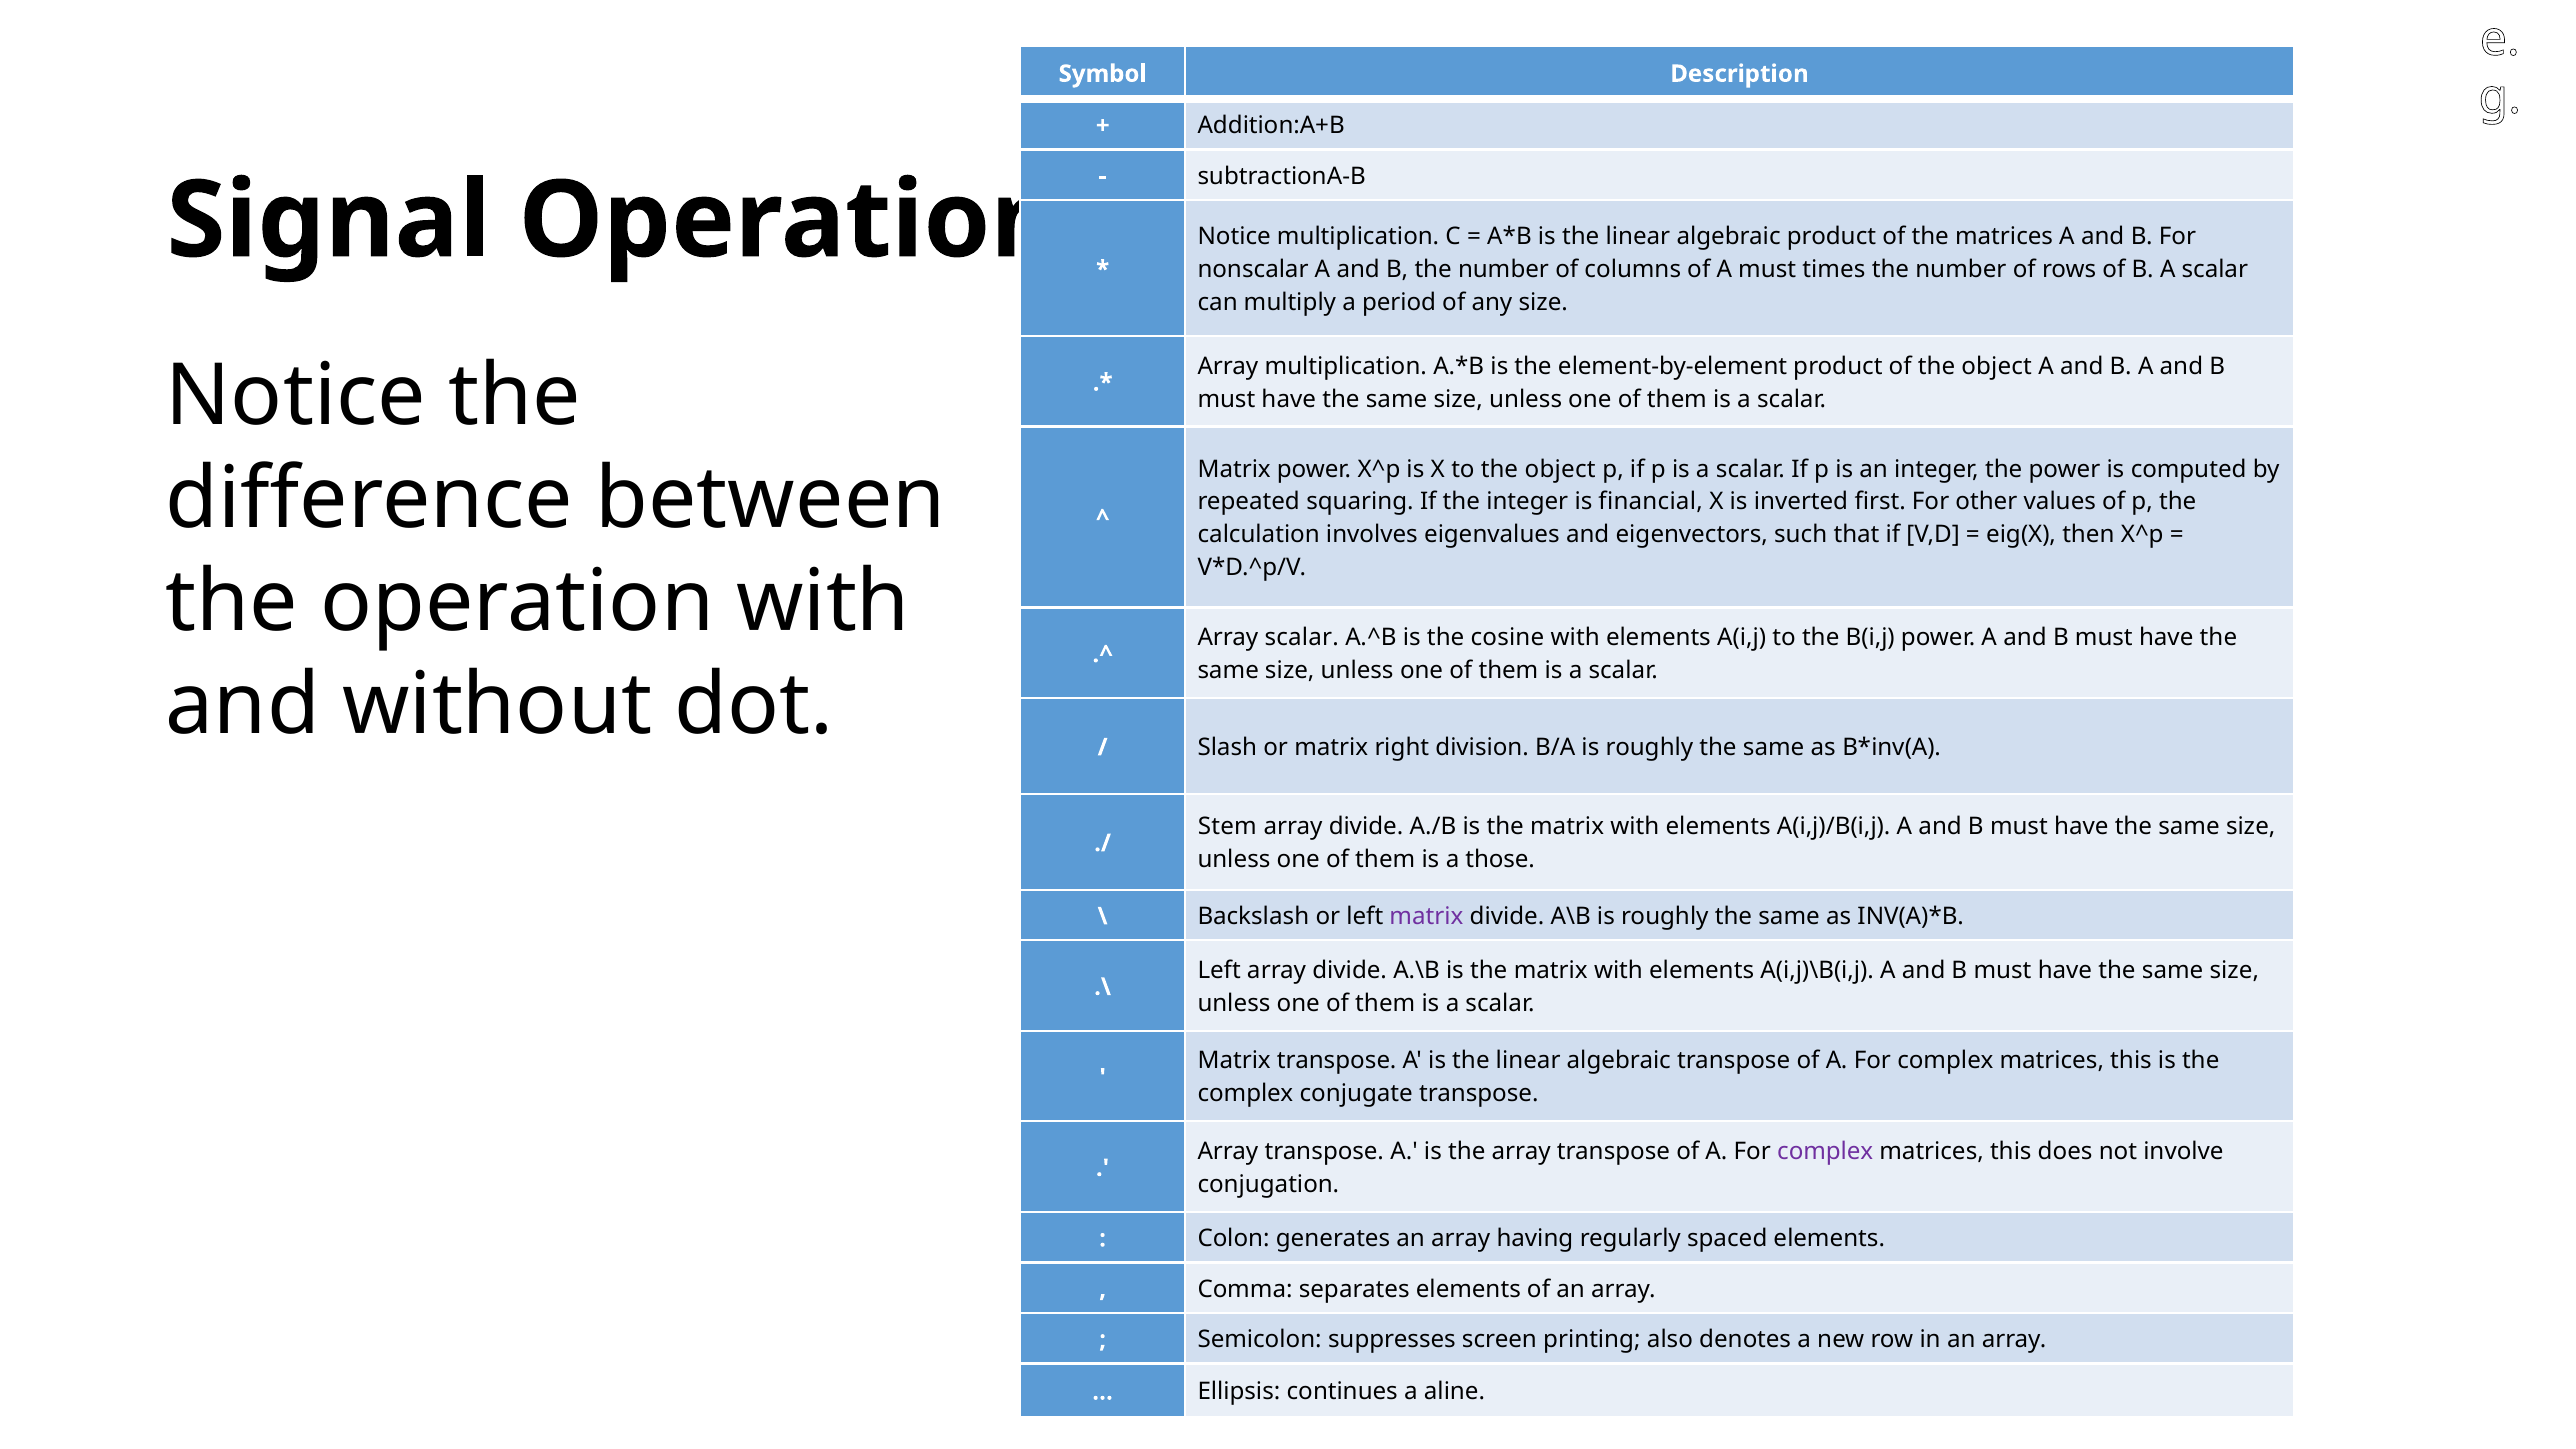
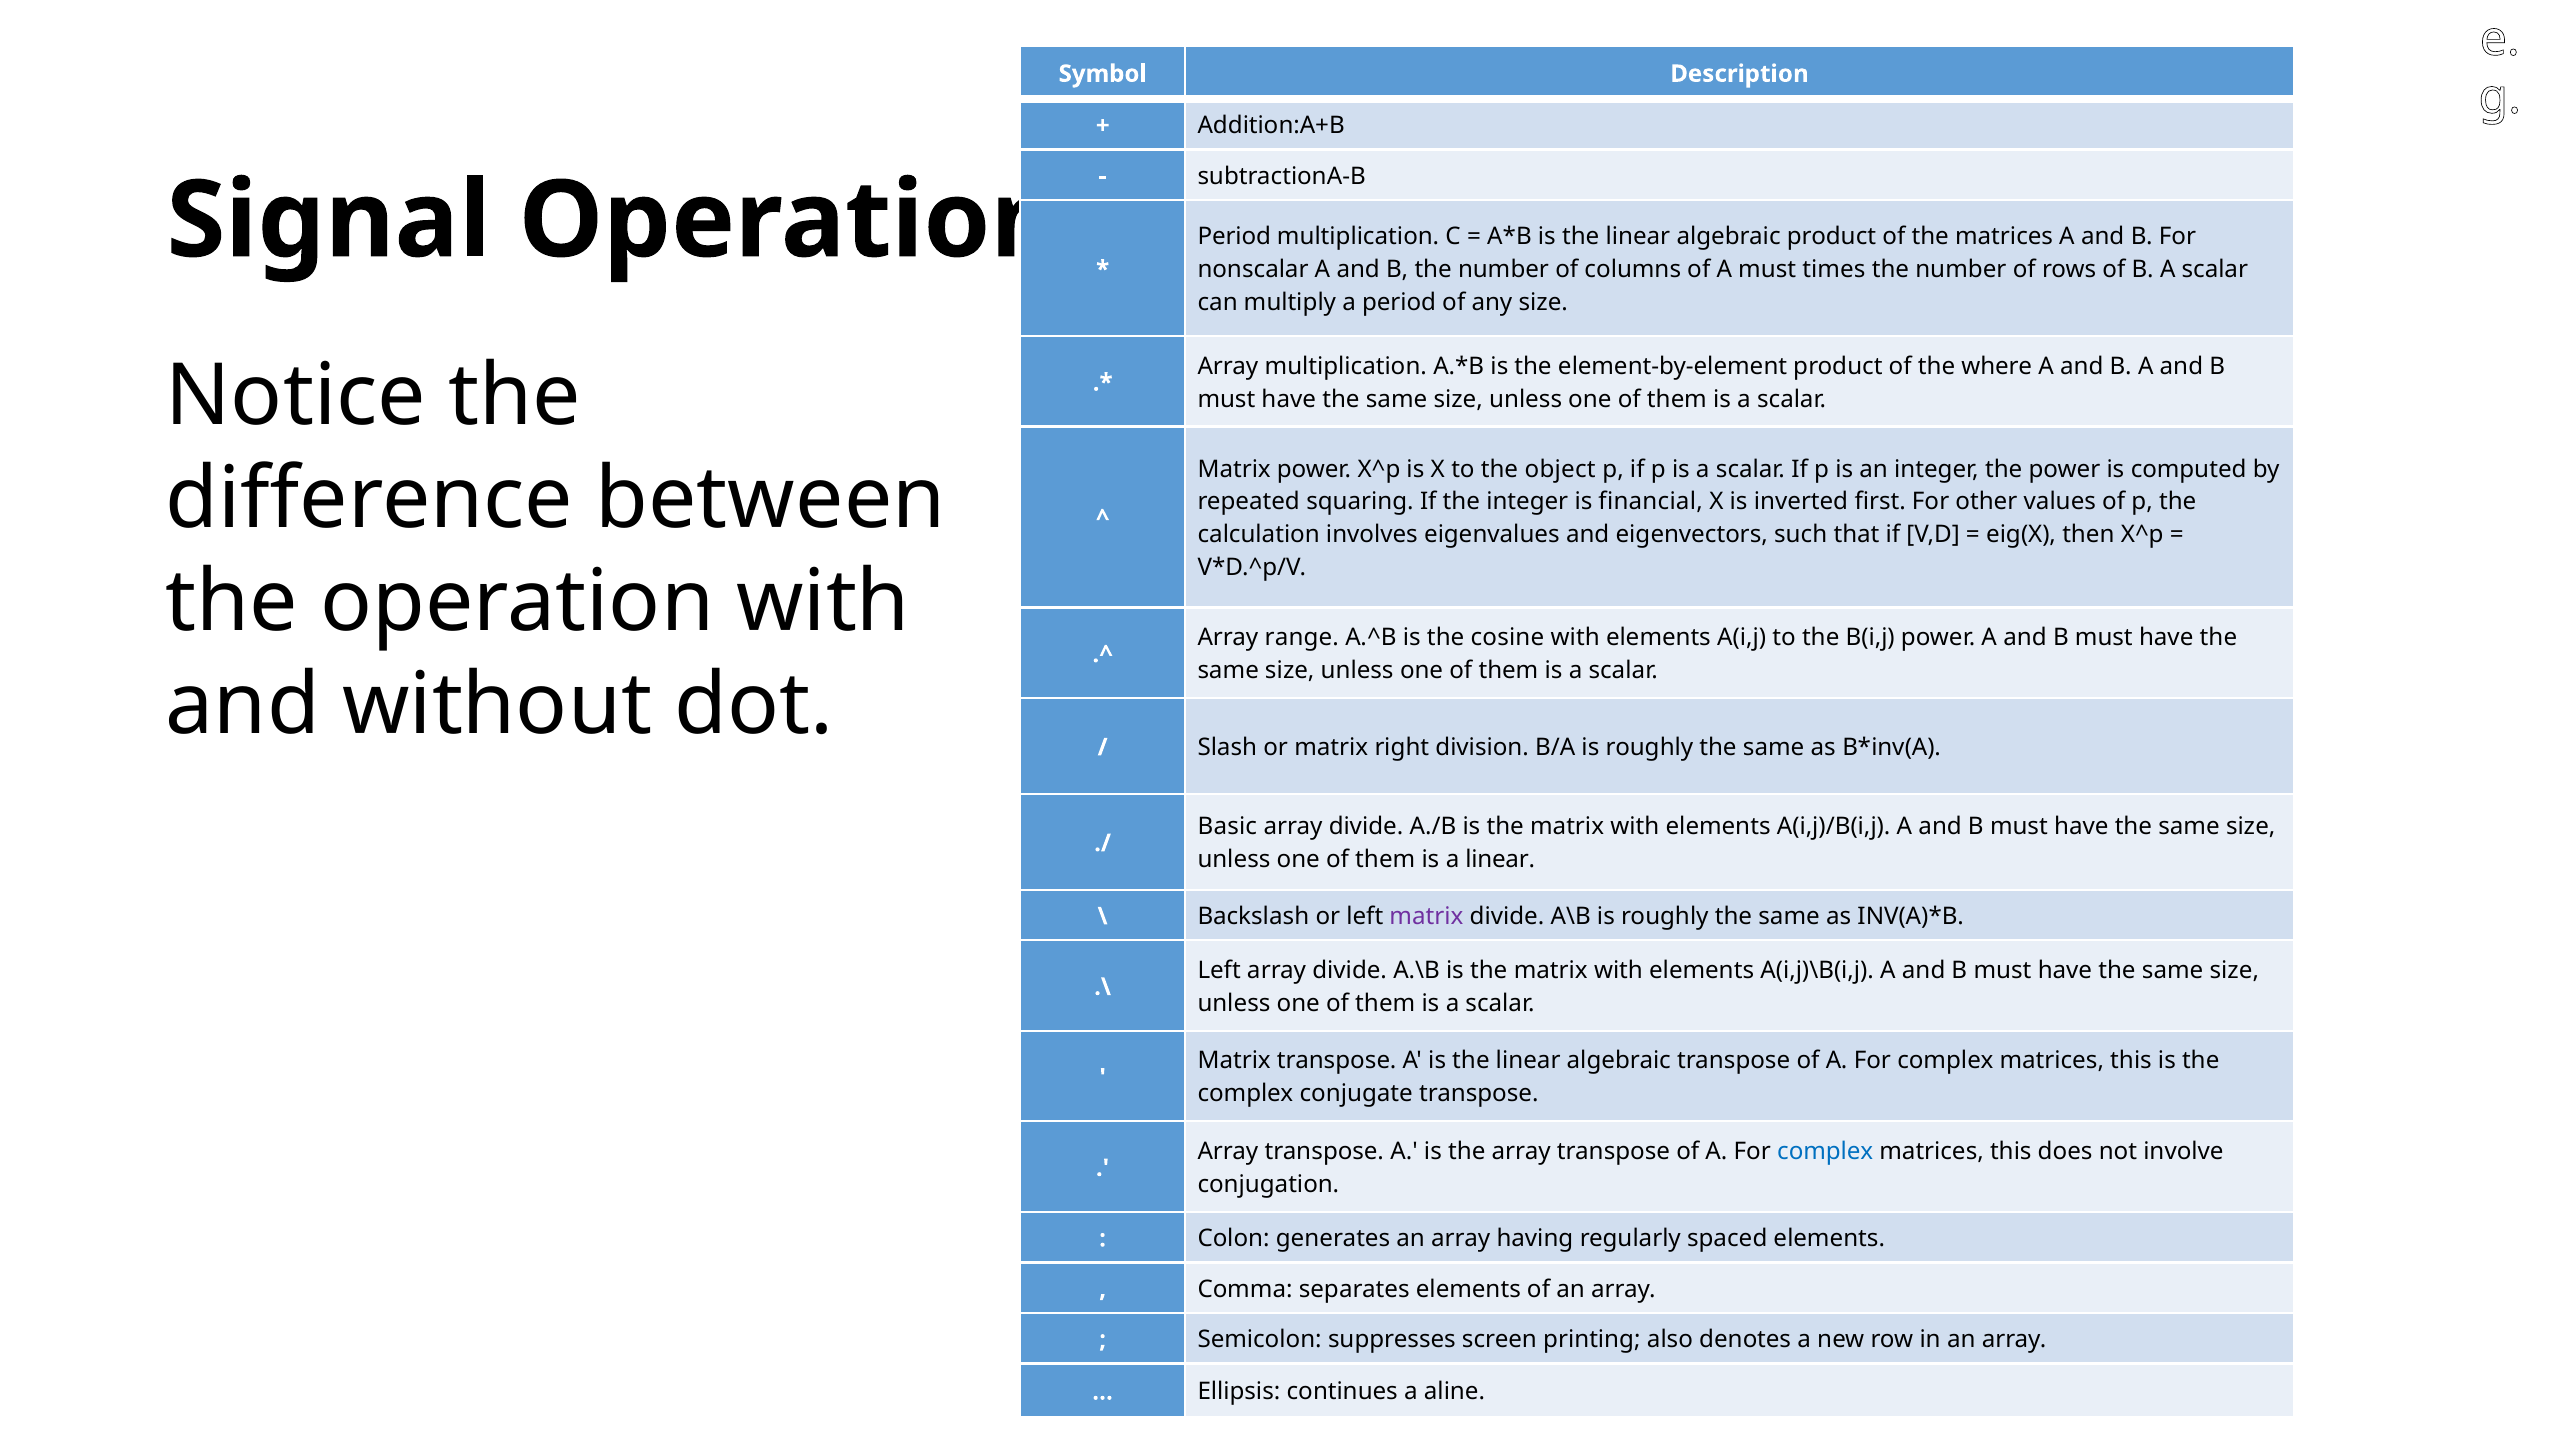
Notice at (1234, 237): Notice -> Period
of the object: object -> where
Array scalar: scalar -> range
Stem: Stem -> Basic
a those: those -> linear
complex at (1825, 1152) colour: purple -> blue
